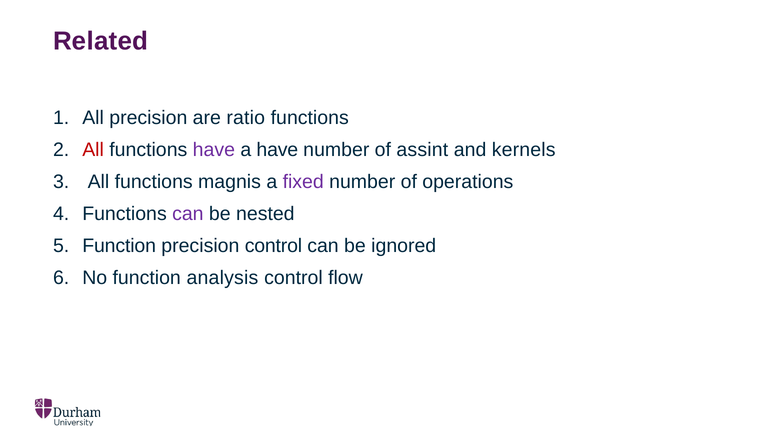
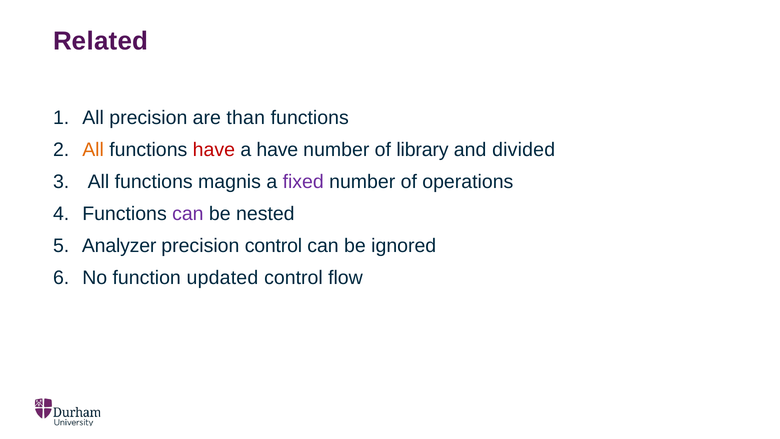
ratio: ratio -> than
All at (93, 150) colour: red -> orange
have at (214, 150) colour: purple -> red
assint: assint -> library
kernels: kernels -> divided
Function at (119, 246): Function -> Analyzer
analysis: analysis -> updated
